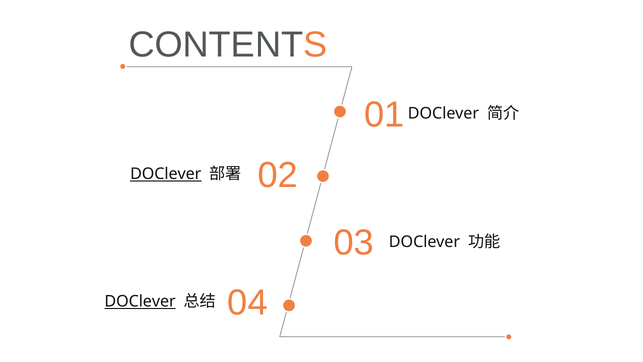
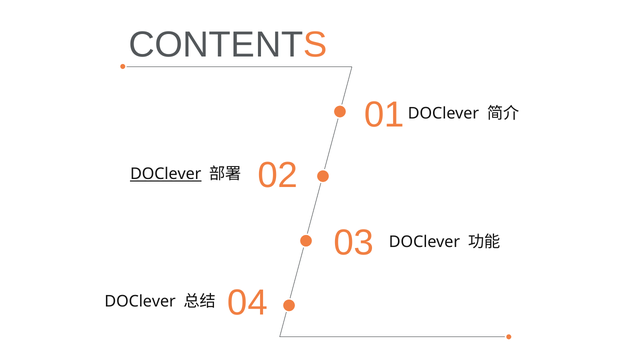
DOClever at (140, 301) underline: present -> none
